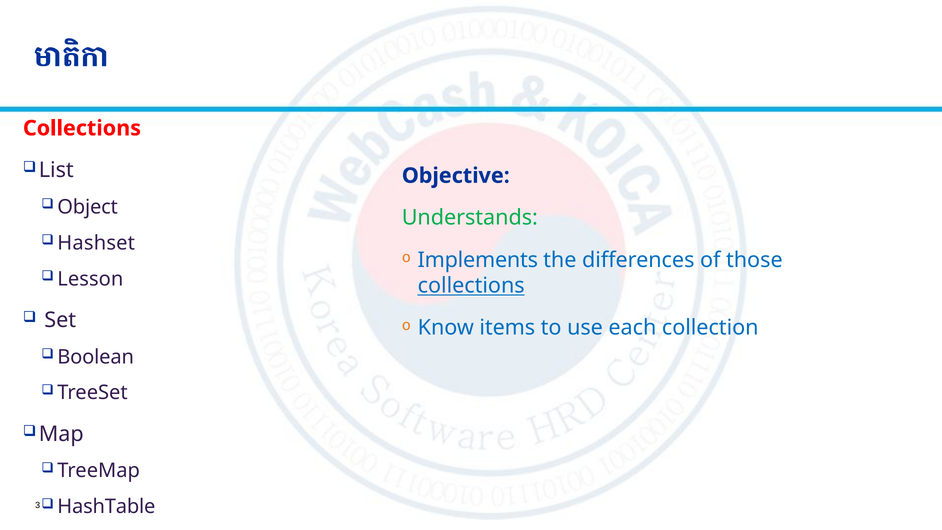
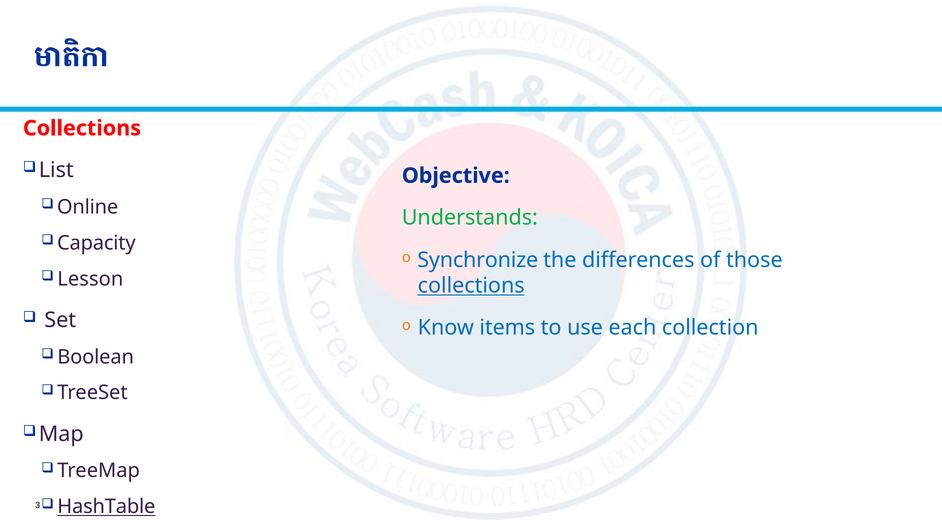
Object: Object -> Online
Hashset: Hashset -> Capacity
Implements: Implements -> Synchronize
HashTable underline: none -> present
